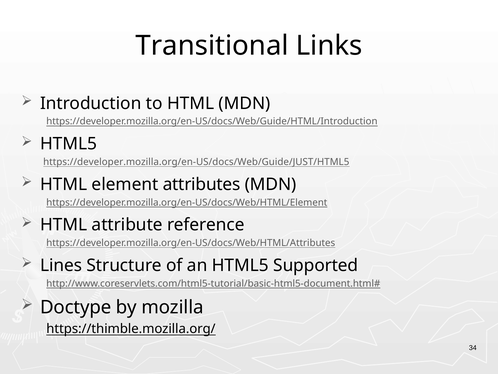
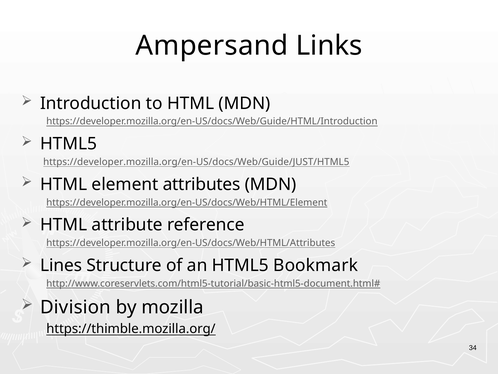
Transitional: Transitional -> Ampersand
Supported: Supported -> Bookmark
Doctype: Doctype -> Division
